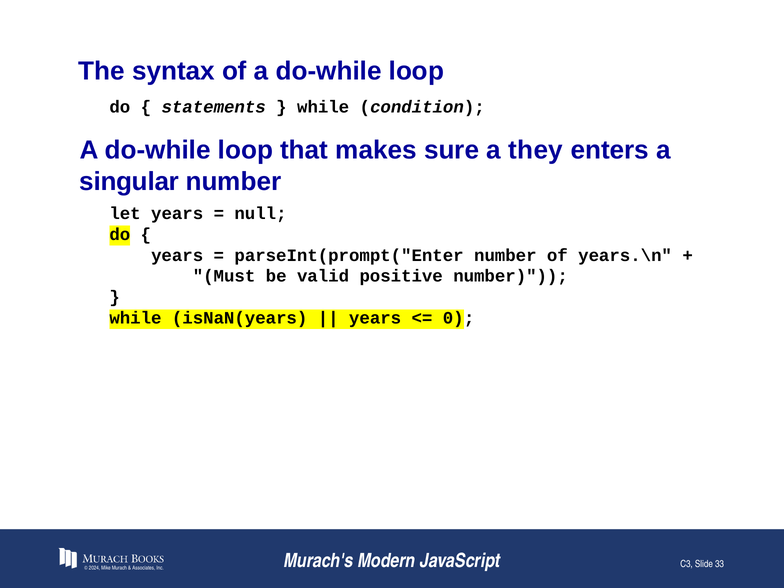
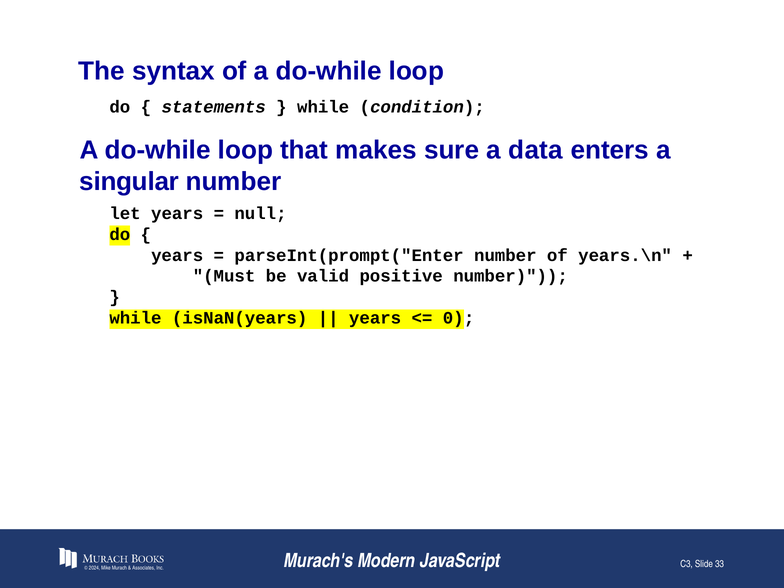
they: they -> data
